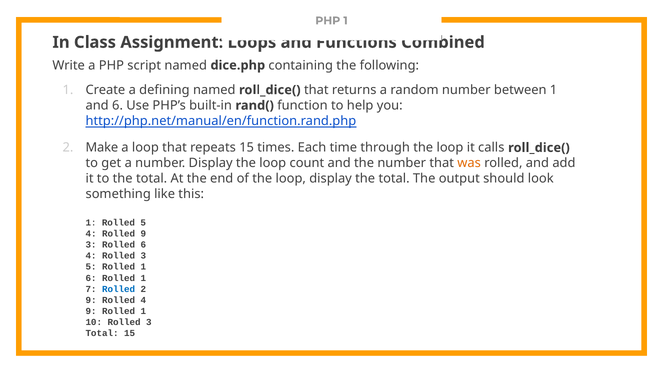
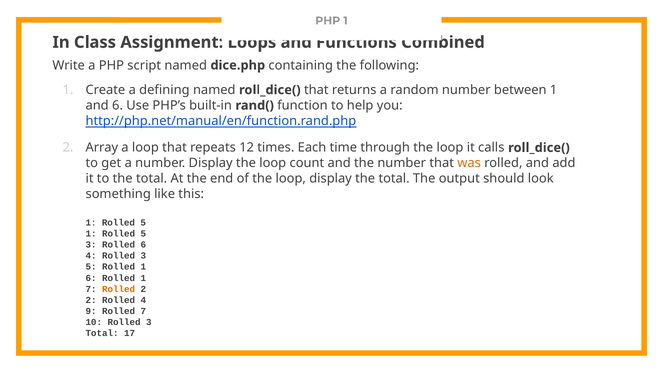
Make: Make -> Array
repeats 15: 15 -> 12
4 at (91, 234): 4 -> 1
9 at (143, 234): 9 -> 5
Rolled at (119, 289) colour: blue -> orange
9 at (91, 300): 9 -> 2
9 Rolled 1: 1 -> 7
Total 15: 15 -> 17
